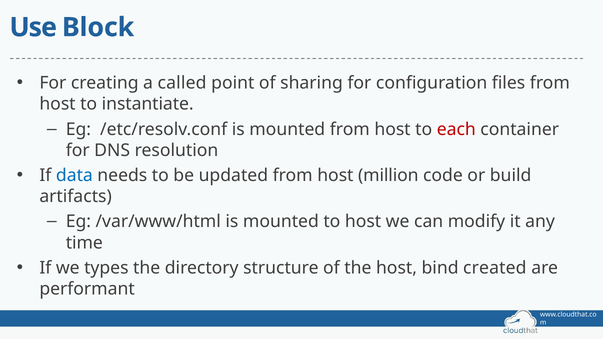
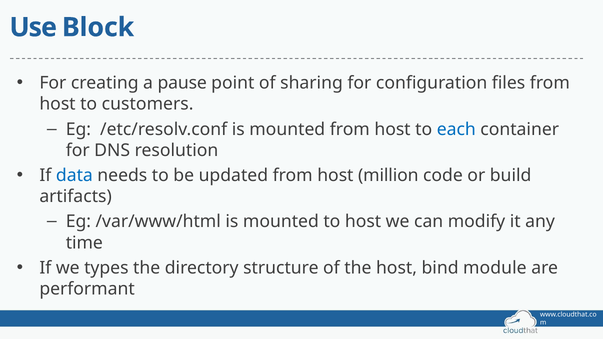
called: called -> pause
instantiate: instantiate -> customers
each colour: red -> blue
created: created -> module
